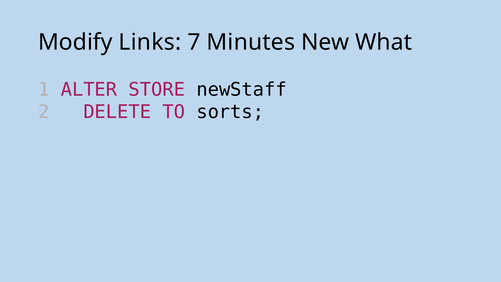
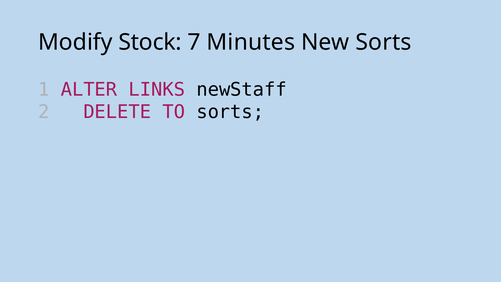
Links: Links -> Stock
New What: What -> Sorts
STORE: STORE -> LINKS
